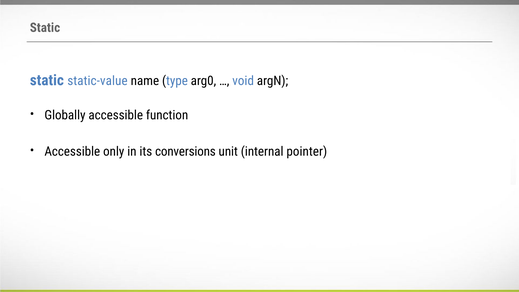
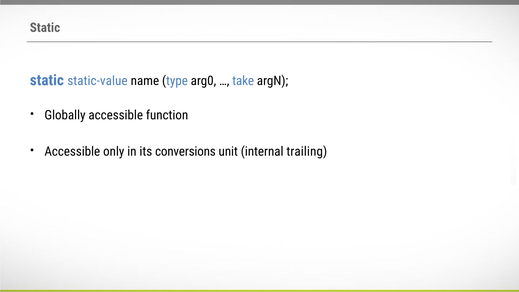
void: void -> take
pointer: pointer -> trailing
